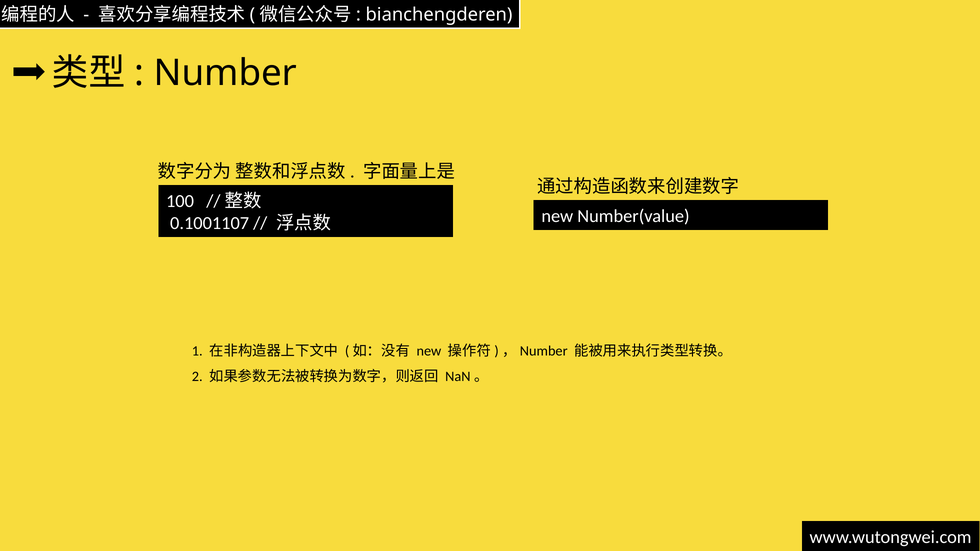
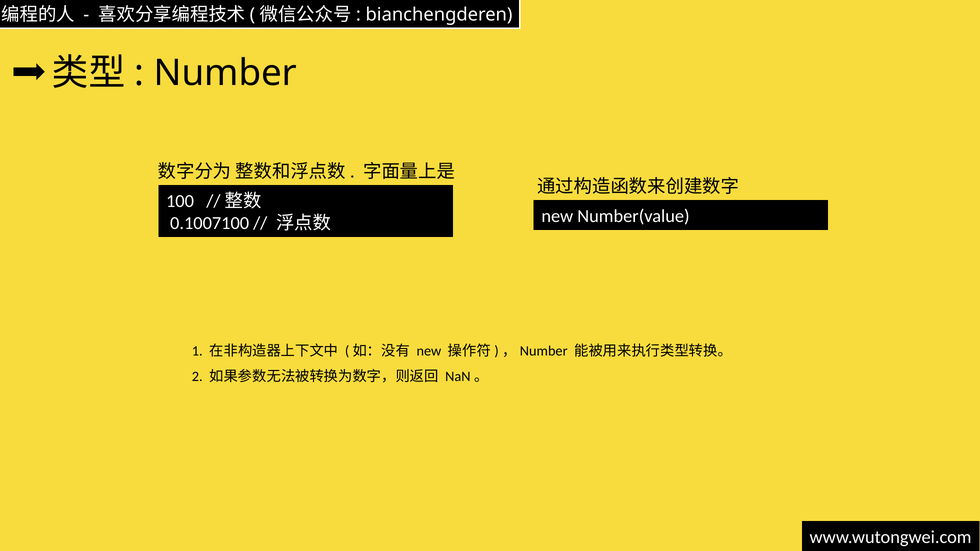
0.1001107: 0.1001107 -> 0.1007100
